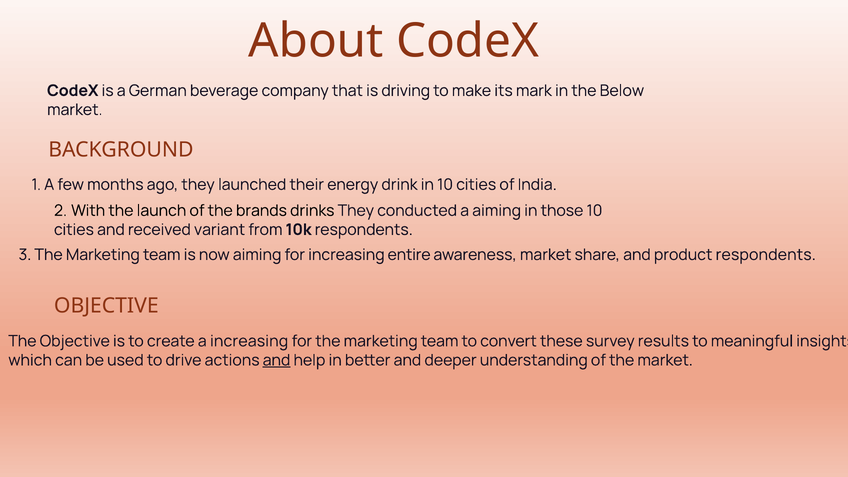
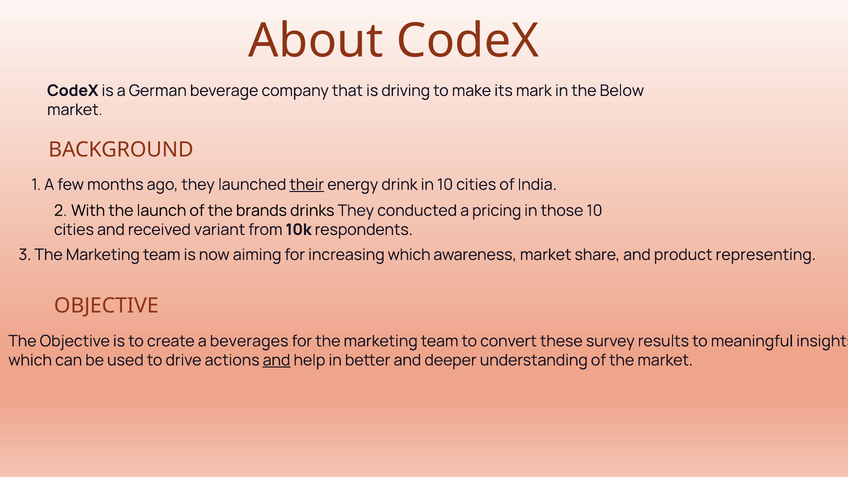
their underline: none -> present
a aiming: aiming -> pricing
increasing entire: entire -> which
product respondents: respondents -> representing
a increasing: increasing -> beverages
